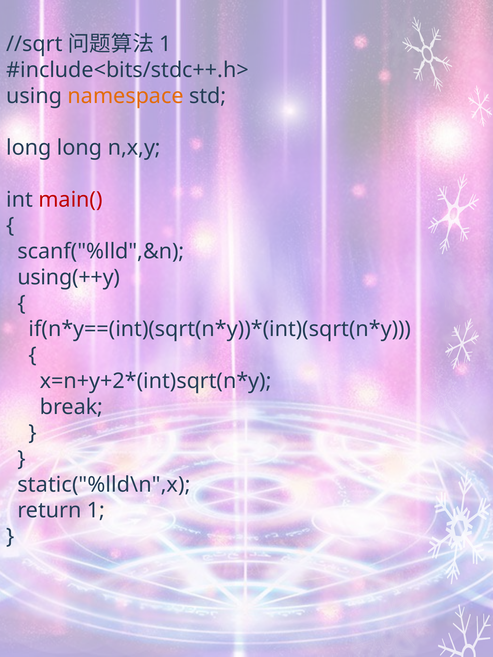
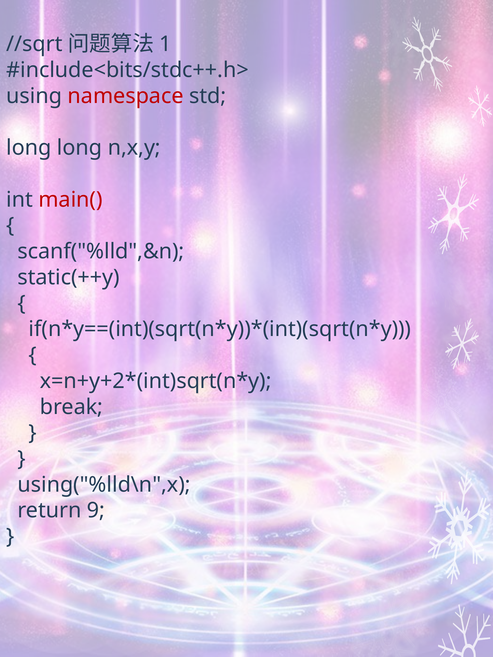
namespace colour: orange -> red
using(++y: using(++y -> static(++y
static("%lld\n",x: static("%lld\n",x -> using("%lld\n",x
return 1: 1 -> 9
